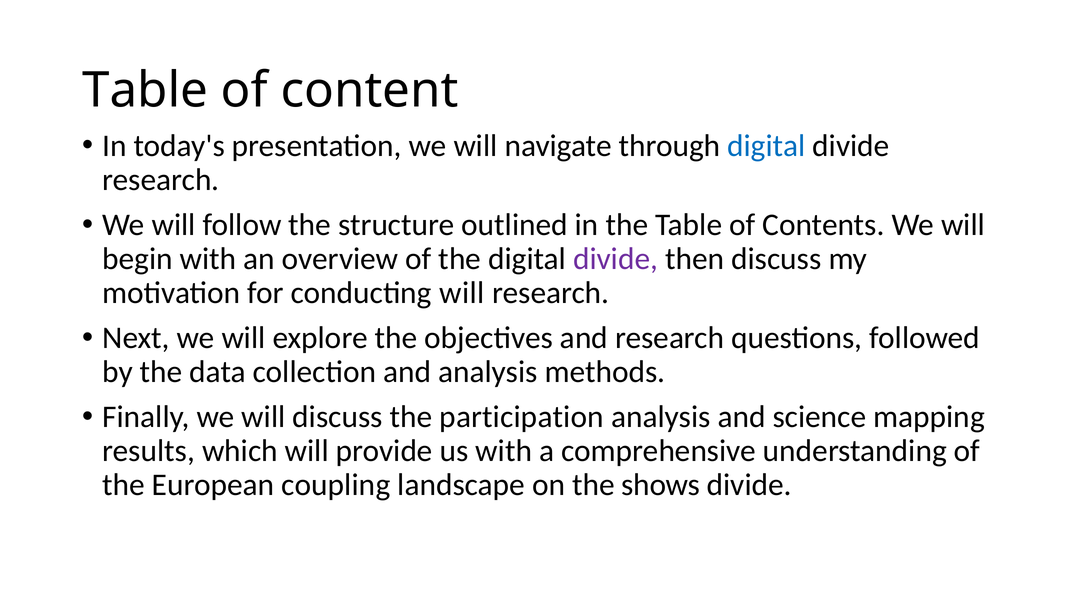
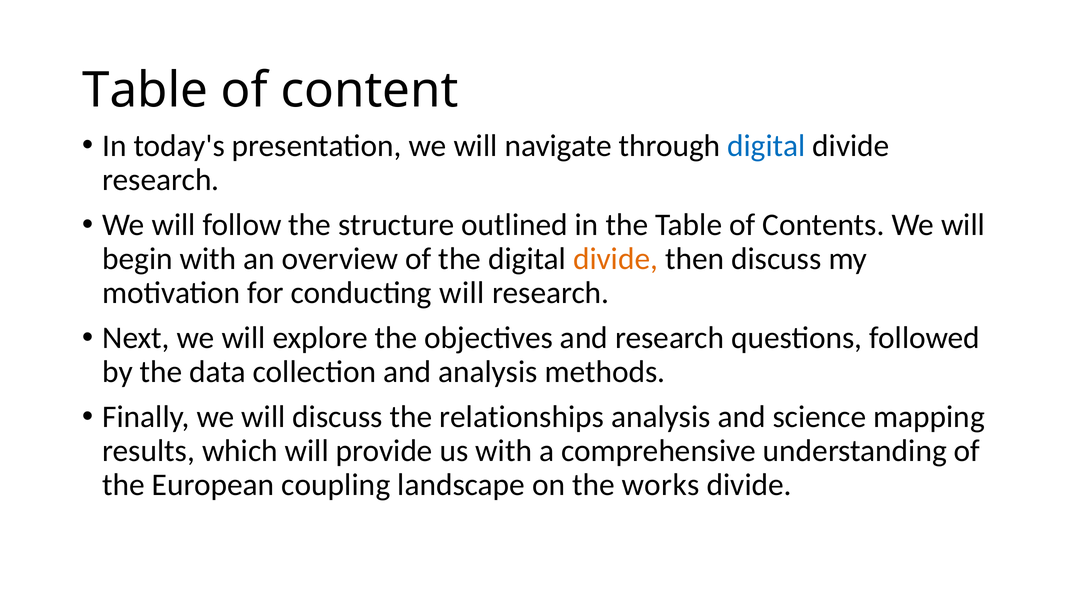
divide at (616, 259) colour: purple -> orange
participation: participation -> relationships
shows: shows -> works
